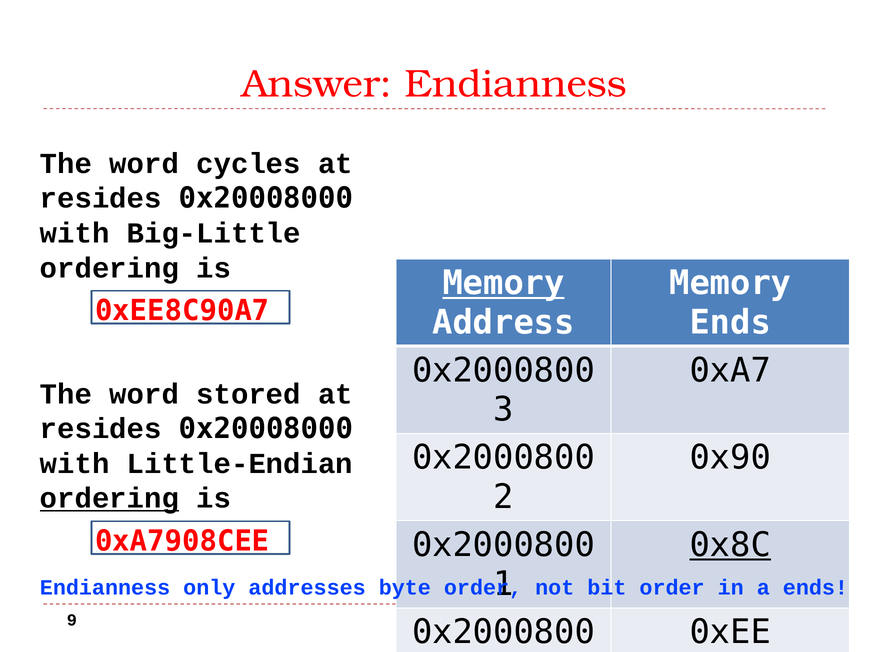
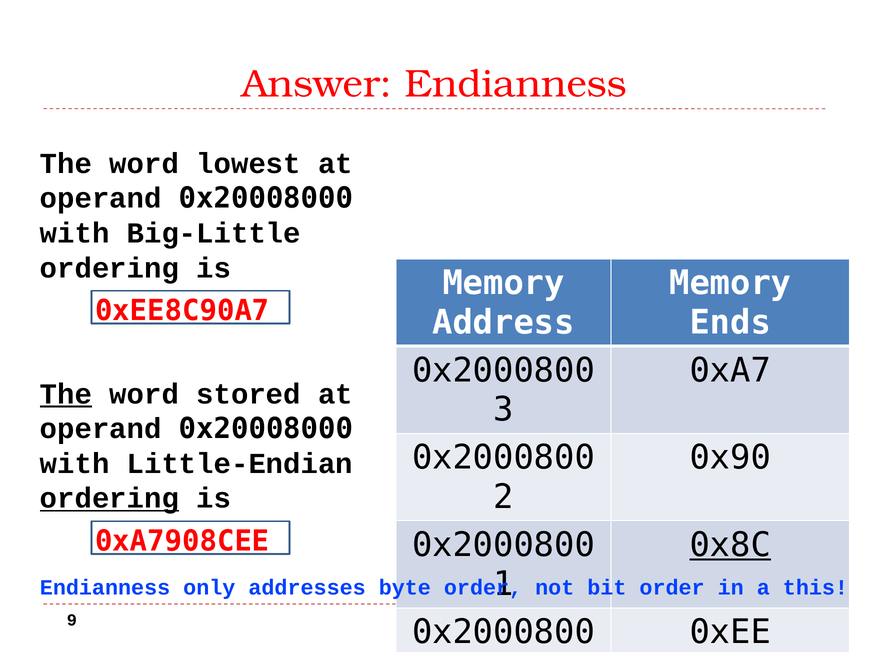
cycles: cycles -> lowest
resides at (101, 198): resides -> operand
Memory at (504, 283) underline: present -> none
The at (66, 394) underline: none -> present
resides at (101, 429): resides -> operand
a ends: ends -> this
